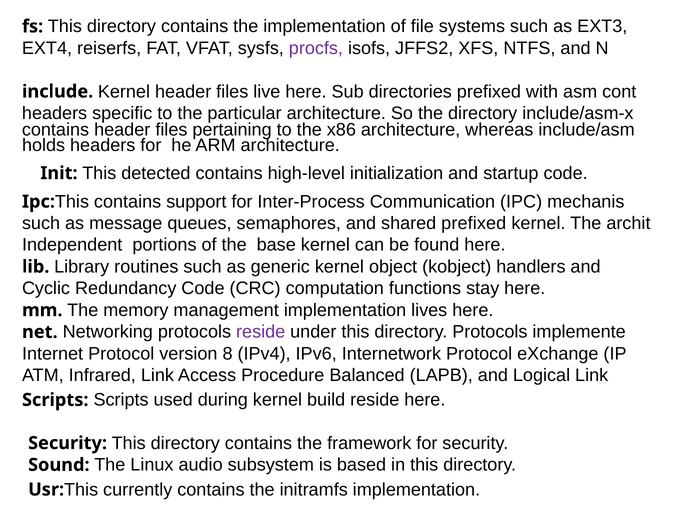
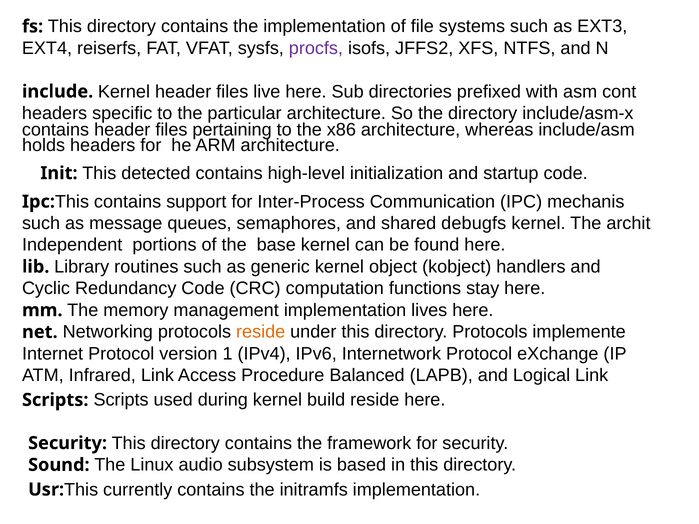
shared prefixed: prefixed -> debugfs
reside at (261, 332) colour: purple -> orange
8: 8 -> 1
